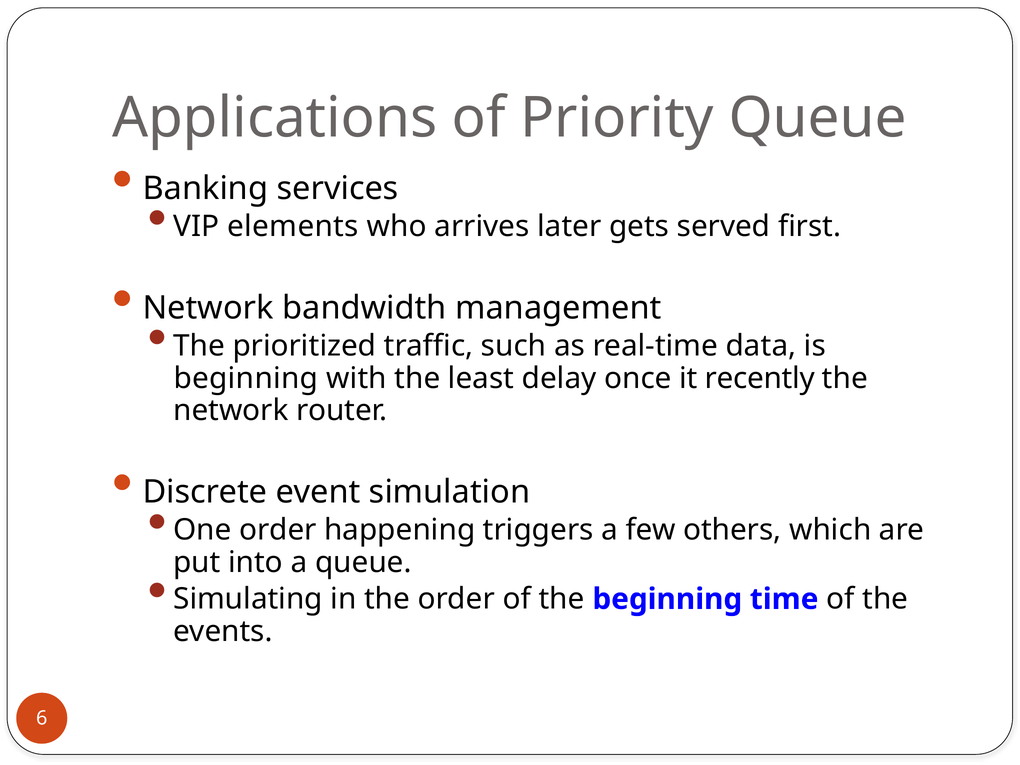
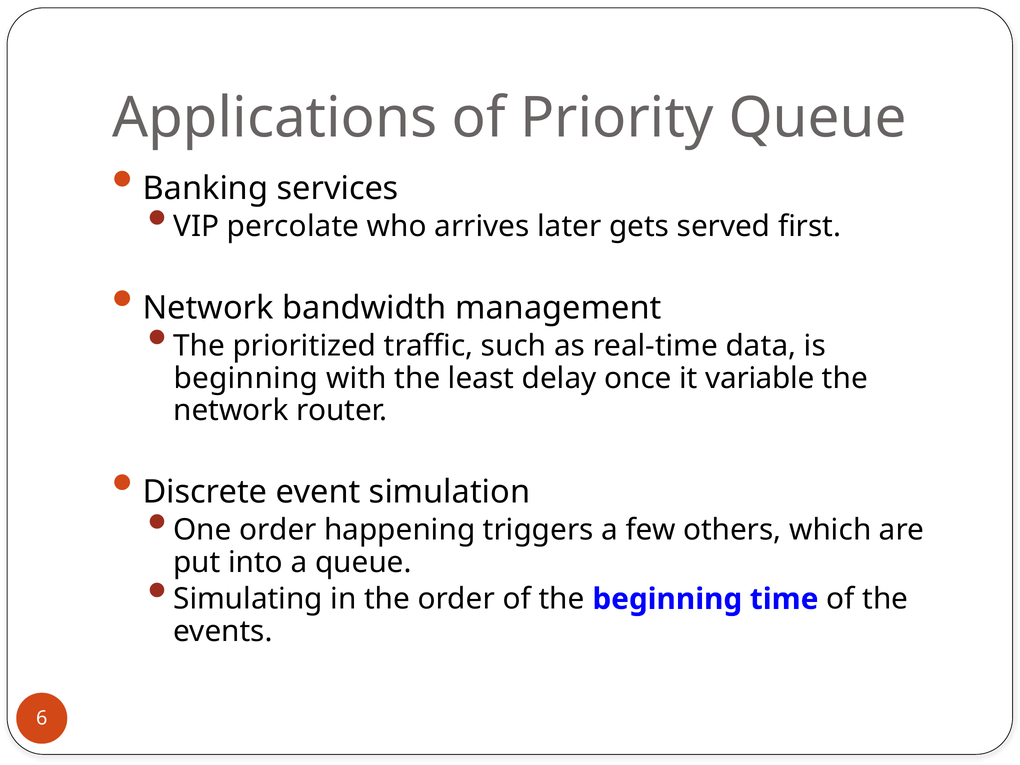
elements: elements -> percolate
recently: recently -> variable
